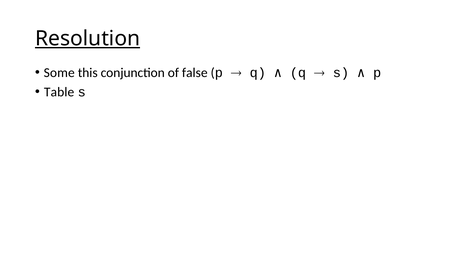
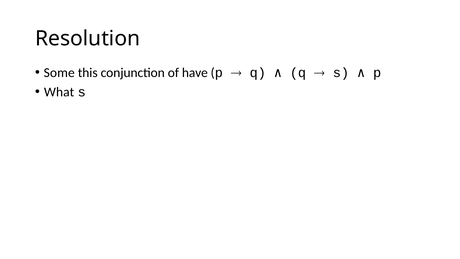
Resolution underline: present -> none
false: false -> have
Table: Table -> What
